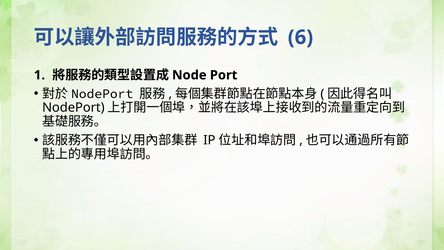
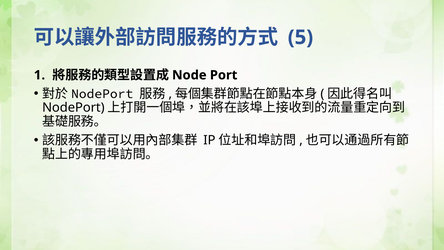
6: 6 -> 5
